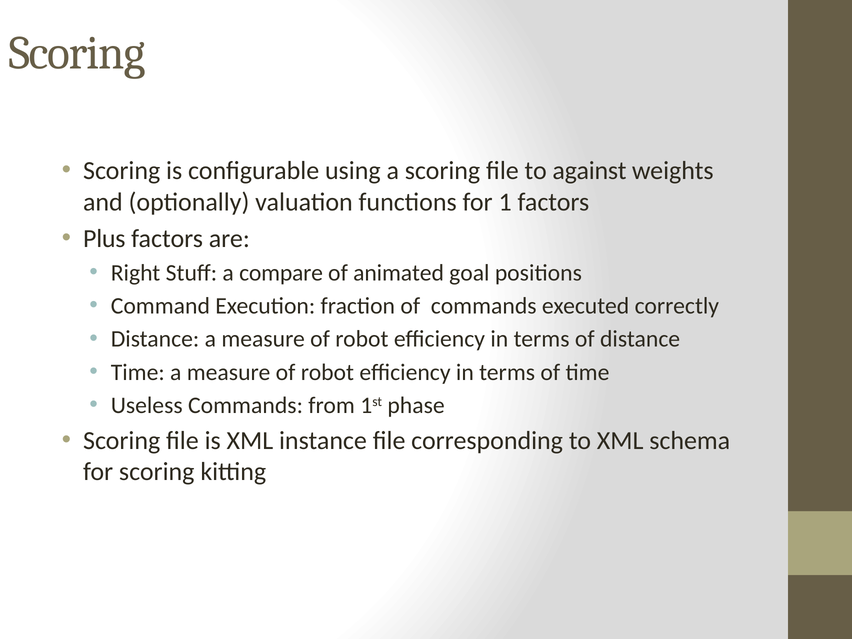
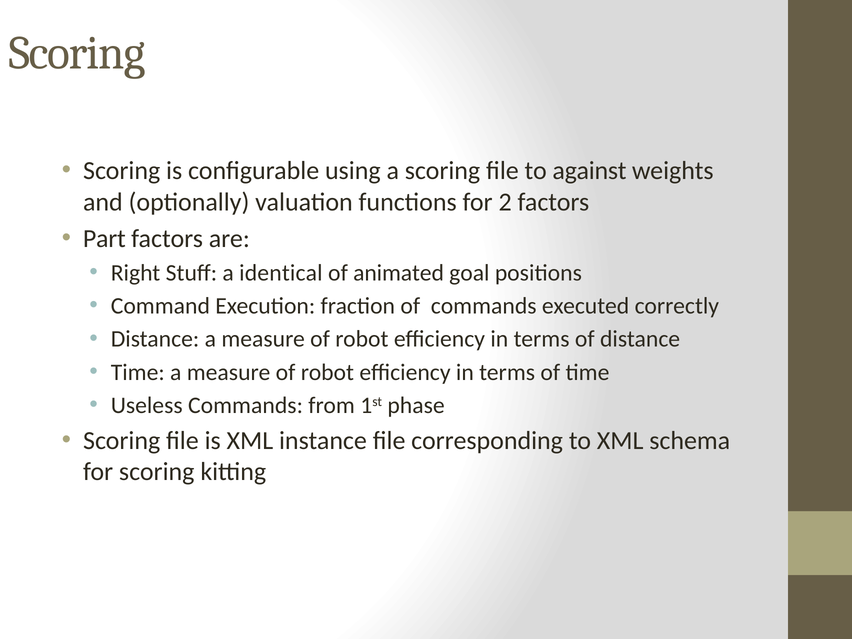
1: 1 -> 2
Plus: Plus -> Part
compare: compare -> identical
